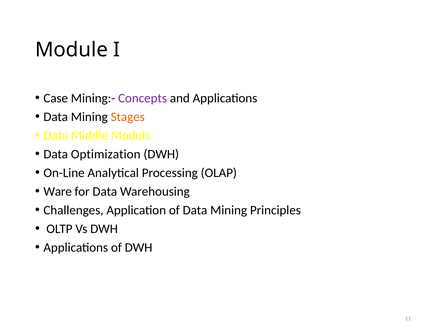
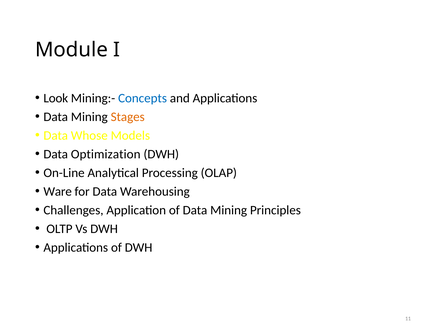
Case: Case -> Look
Concepts colour: purple -> blue
Middle: Middle -> Whose
